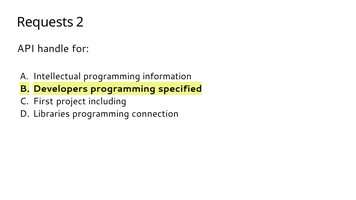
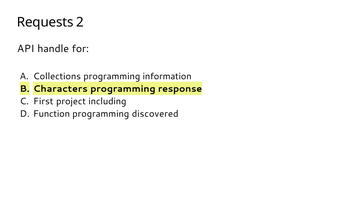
Intellectual: Intellectual -> Collections
Developers: Developers -> Characters
specified: specified -> response
Libraries: Libraries -> Function
connection: connection -> discovered
